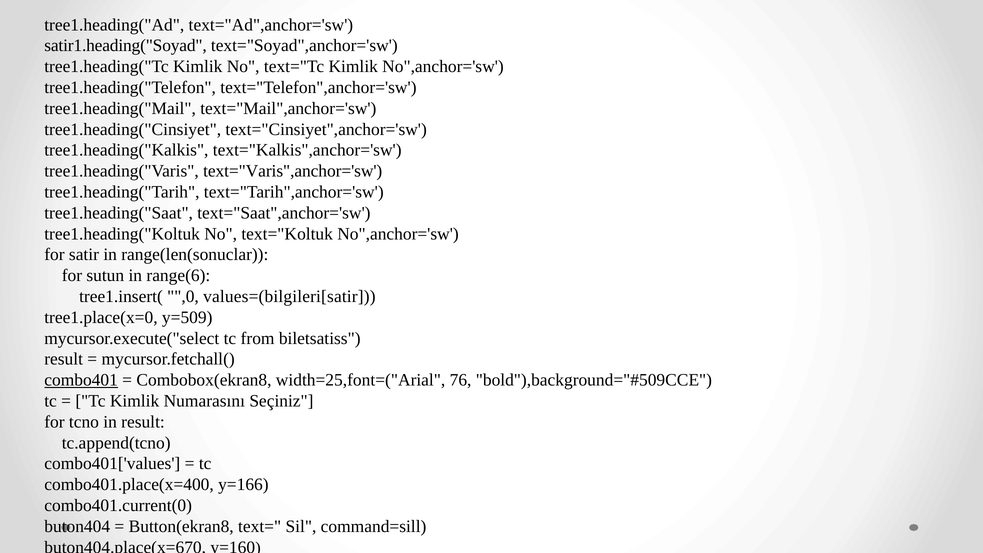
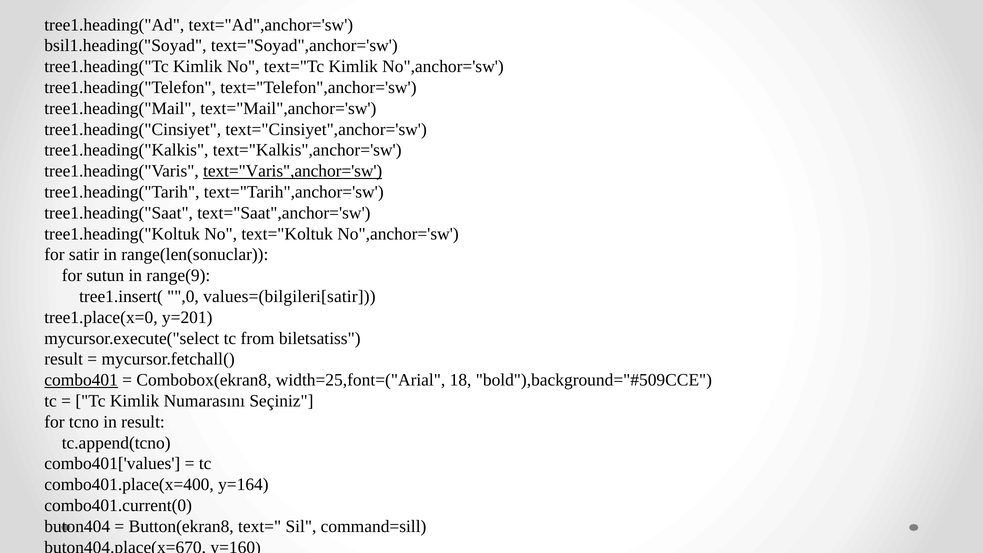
satir1.heading("Soyad: satir1.heading("Soyad -> bsil1.heading("Soyad
text="Varis",anchor='sw underline: none -> present
range(6: range(6 -> range(9
y=509: y=509 -> y=201
76: 76 -> 18
y=166: y=166 -> y=164
